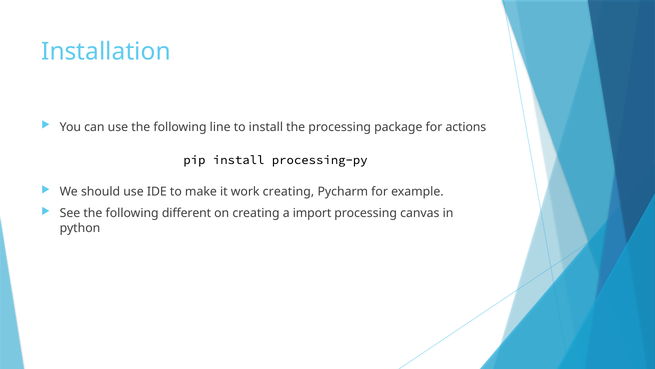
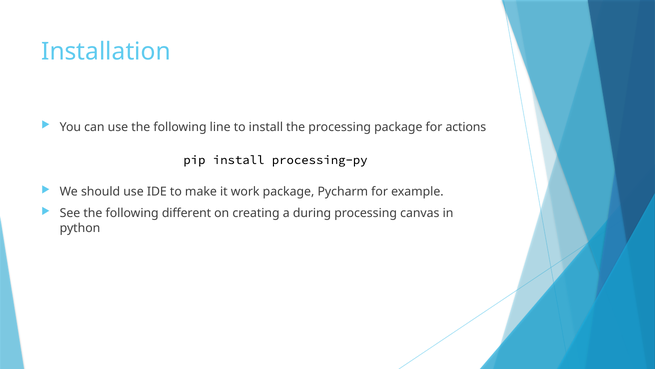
work creating: creating -> package
import: import -> during
